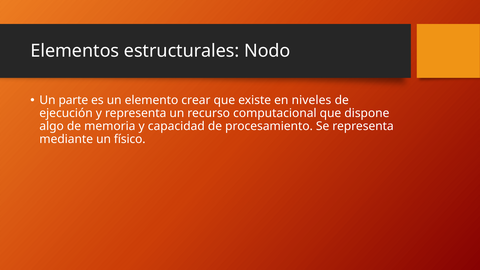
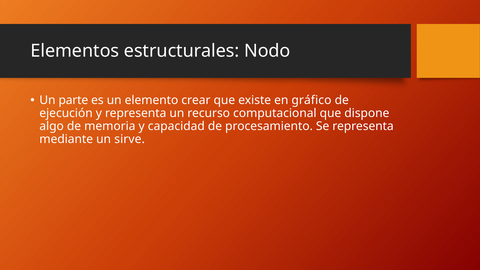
niveles: niveles -> gráfico
físico: físico -> sirve
